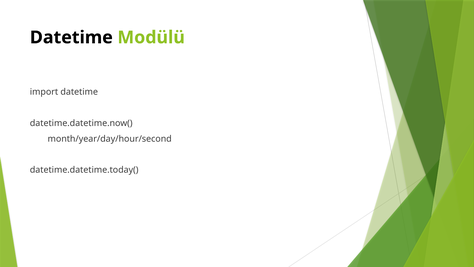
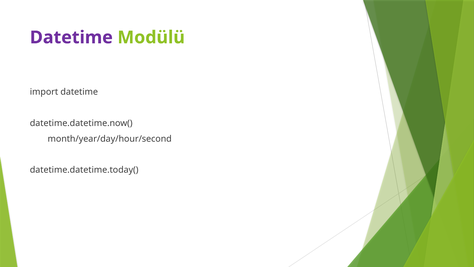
Datetime at (71, 37) colour: black -> purple
